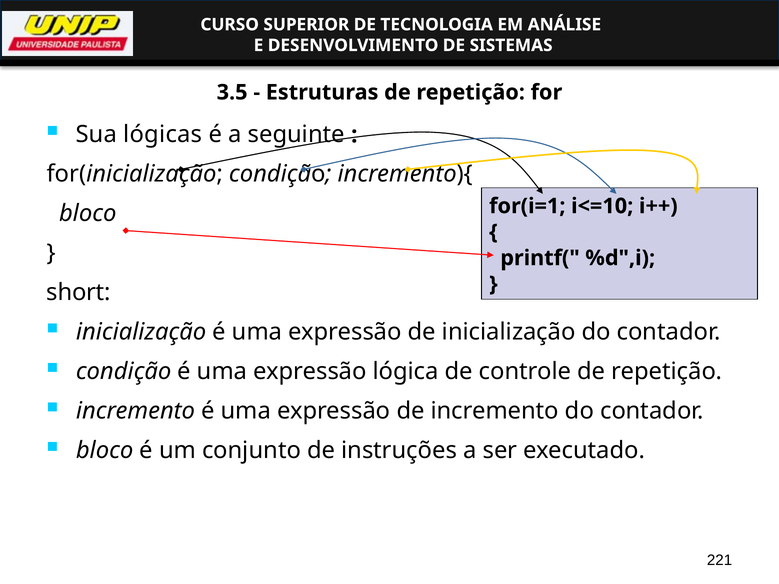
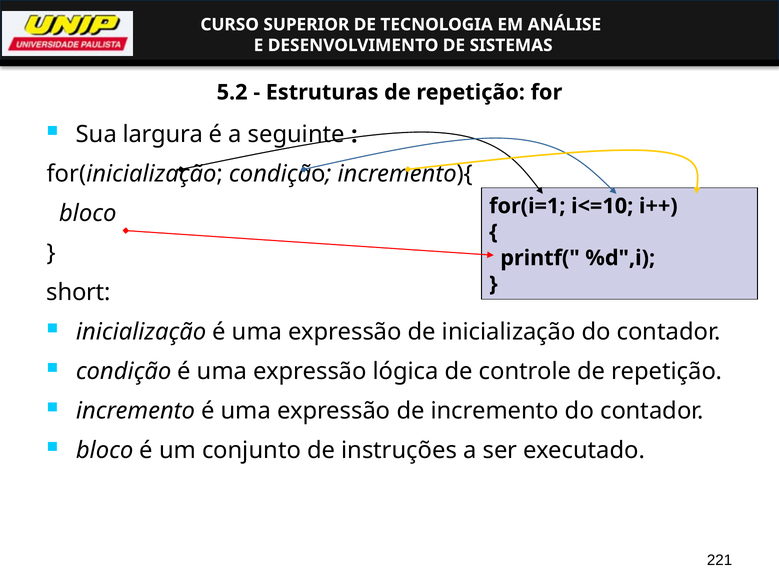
3.5: 3.5 -> 5.2
lógicas: lógicas -> largura
